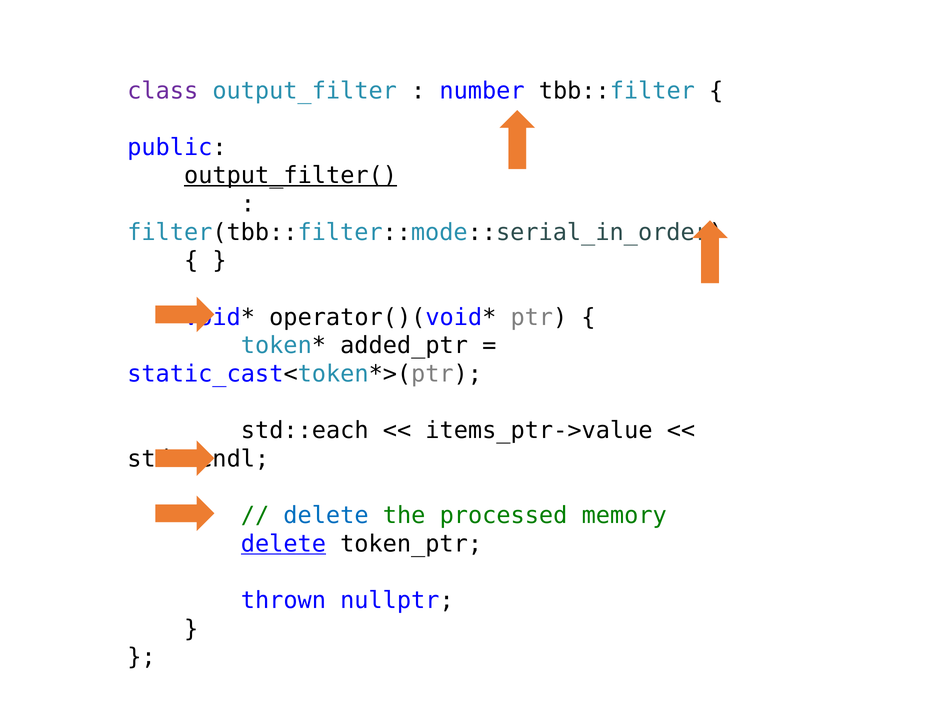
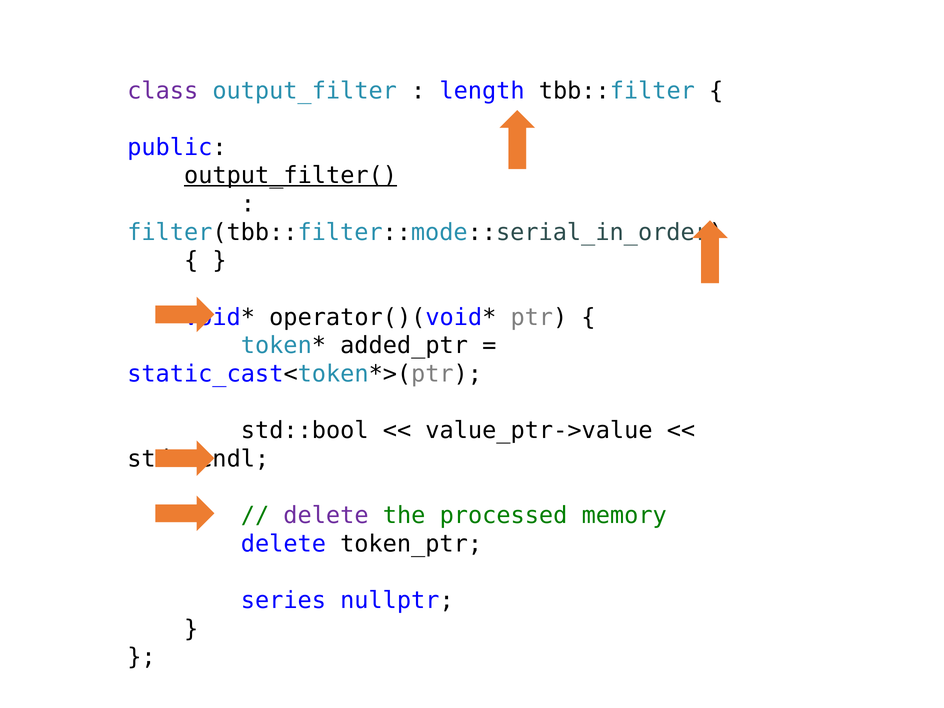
number: number -> length
std::each: std::each -> std::bool
items_ptr->value: items_ptr->value -> value_ptr->value
delete at (326, 516) colour: blue -> purple
delete at (283, 544) underline: present -> none
thrown: thrown -> series
